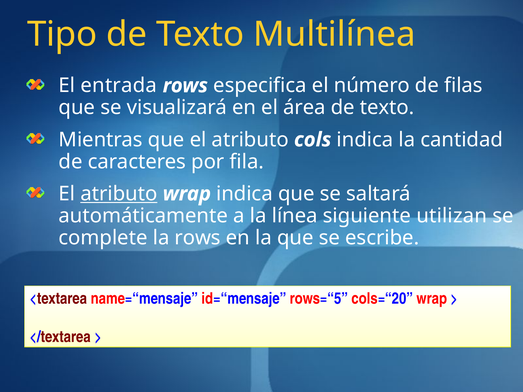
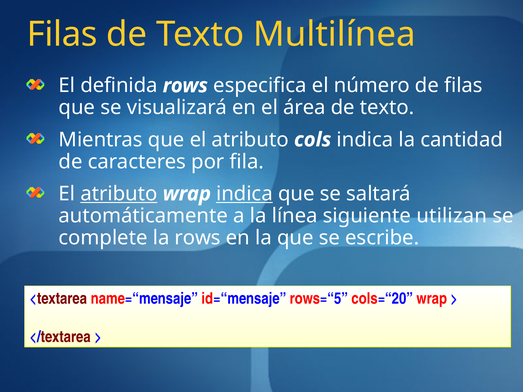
Tipo at (62, 34): Tipo -> Filas
entrada: entrada -> definida
indica at (244, 194) underline: none -> present
